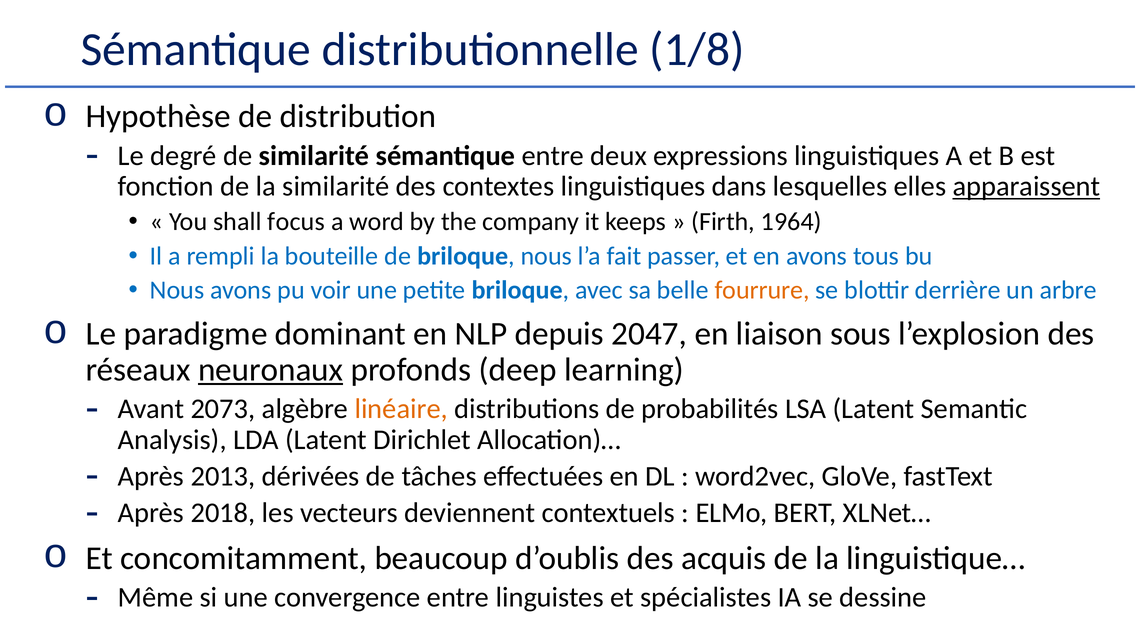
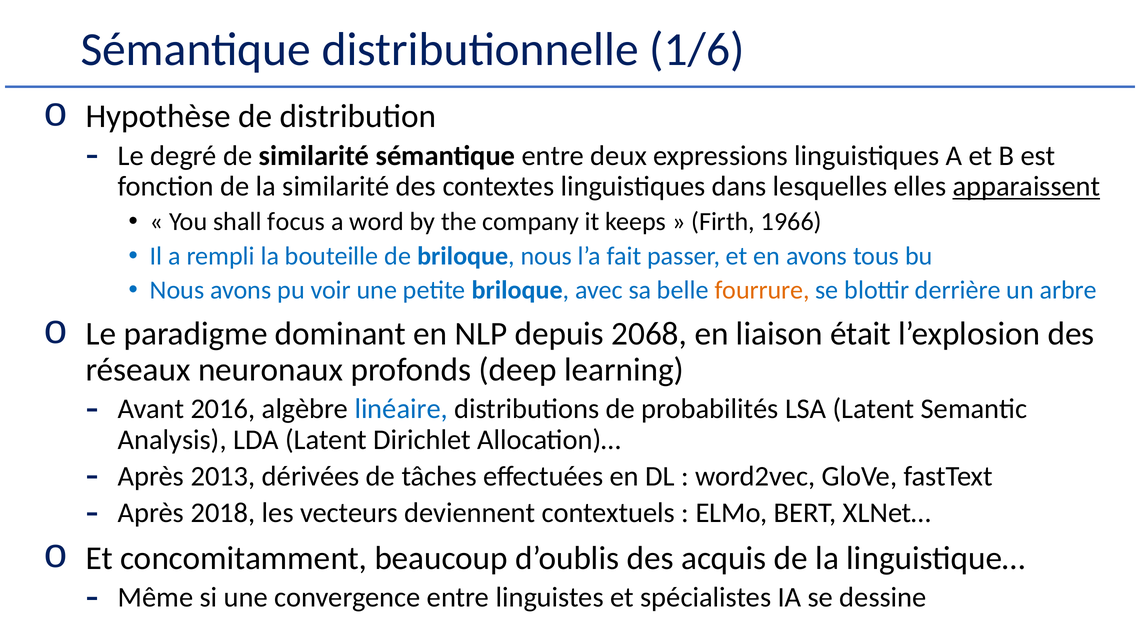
1/8: 1/8 -> 1/6
1964: 1964 -> 1966
2047: 2047 -> 2068
sous: sous -> était
neuronaux underline: present -> none
2073: 2073 -> 2016
linéaire colour: orange -> blue
